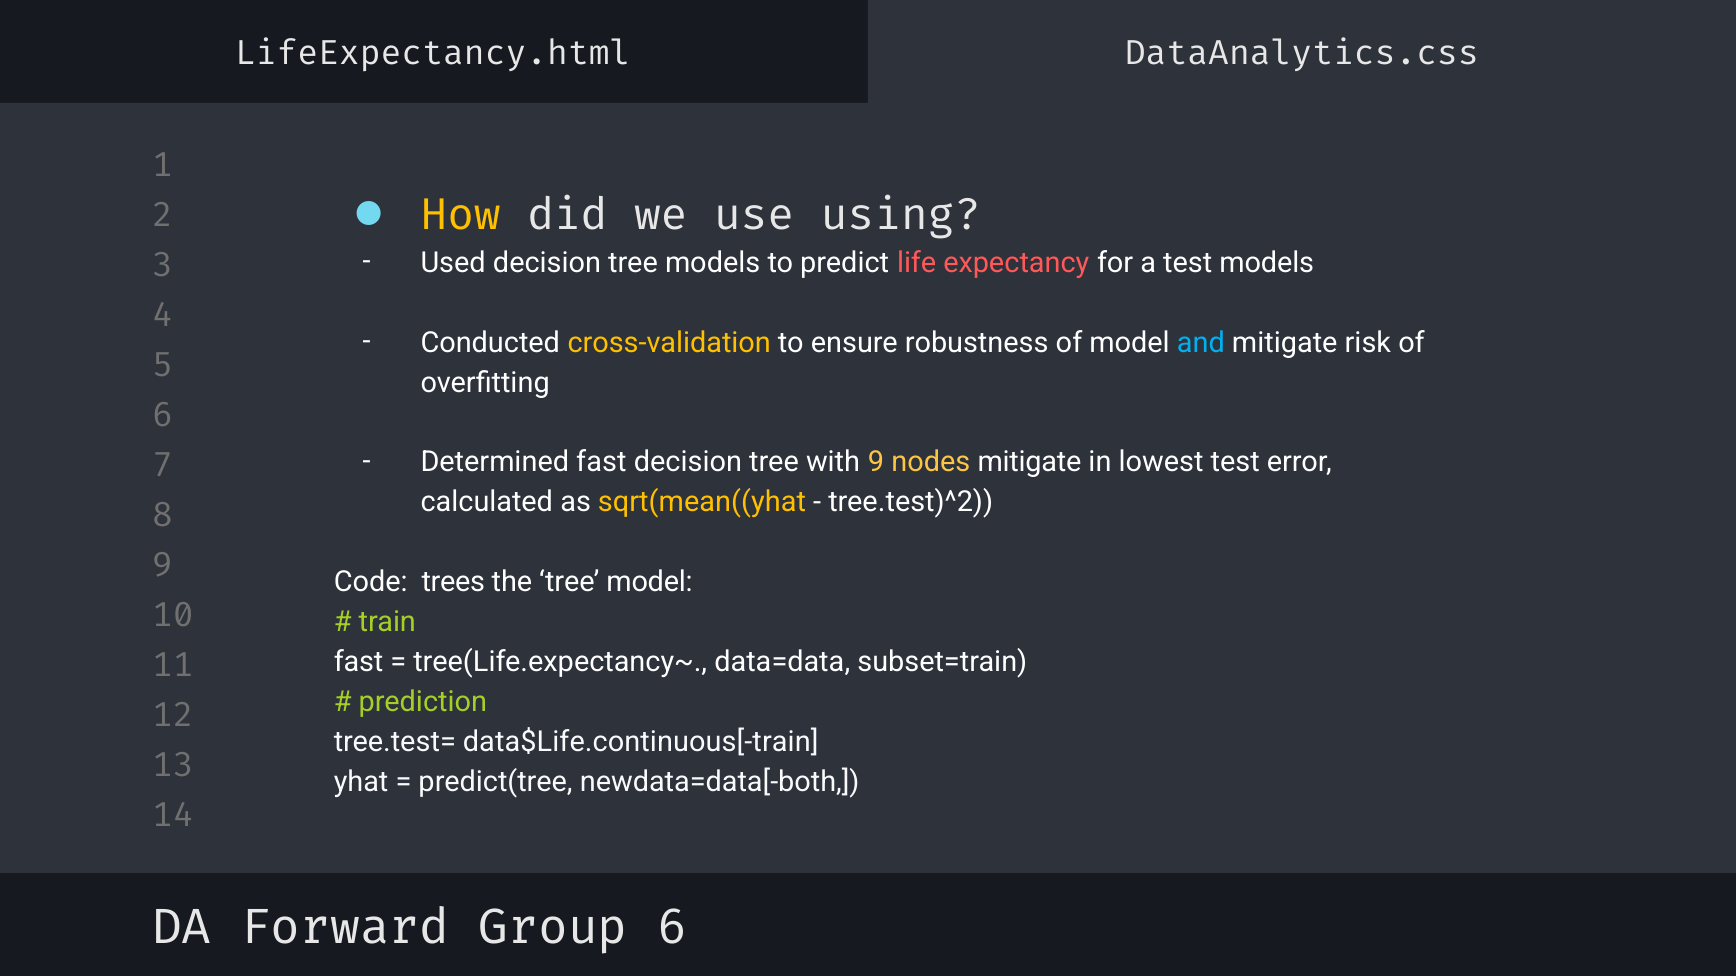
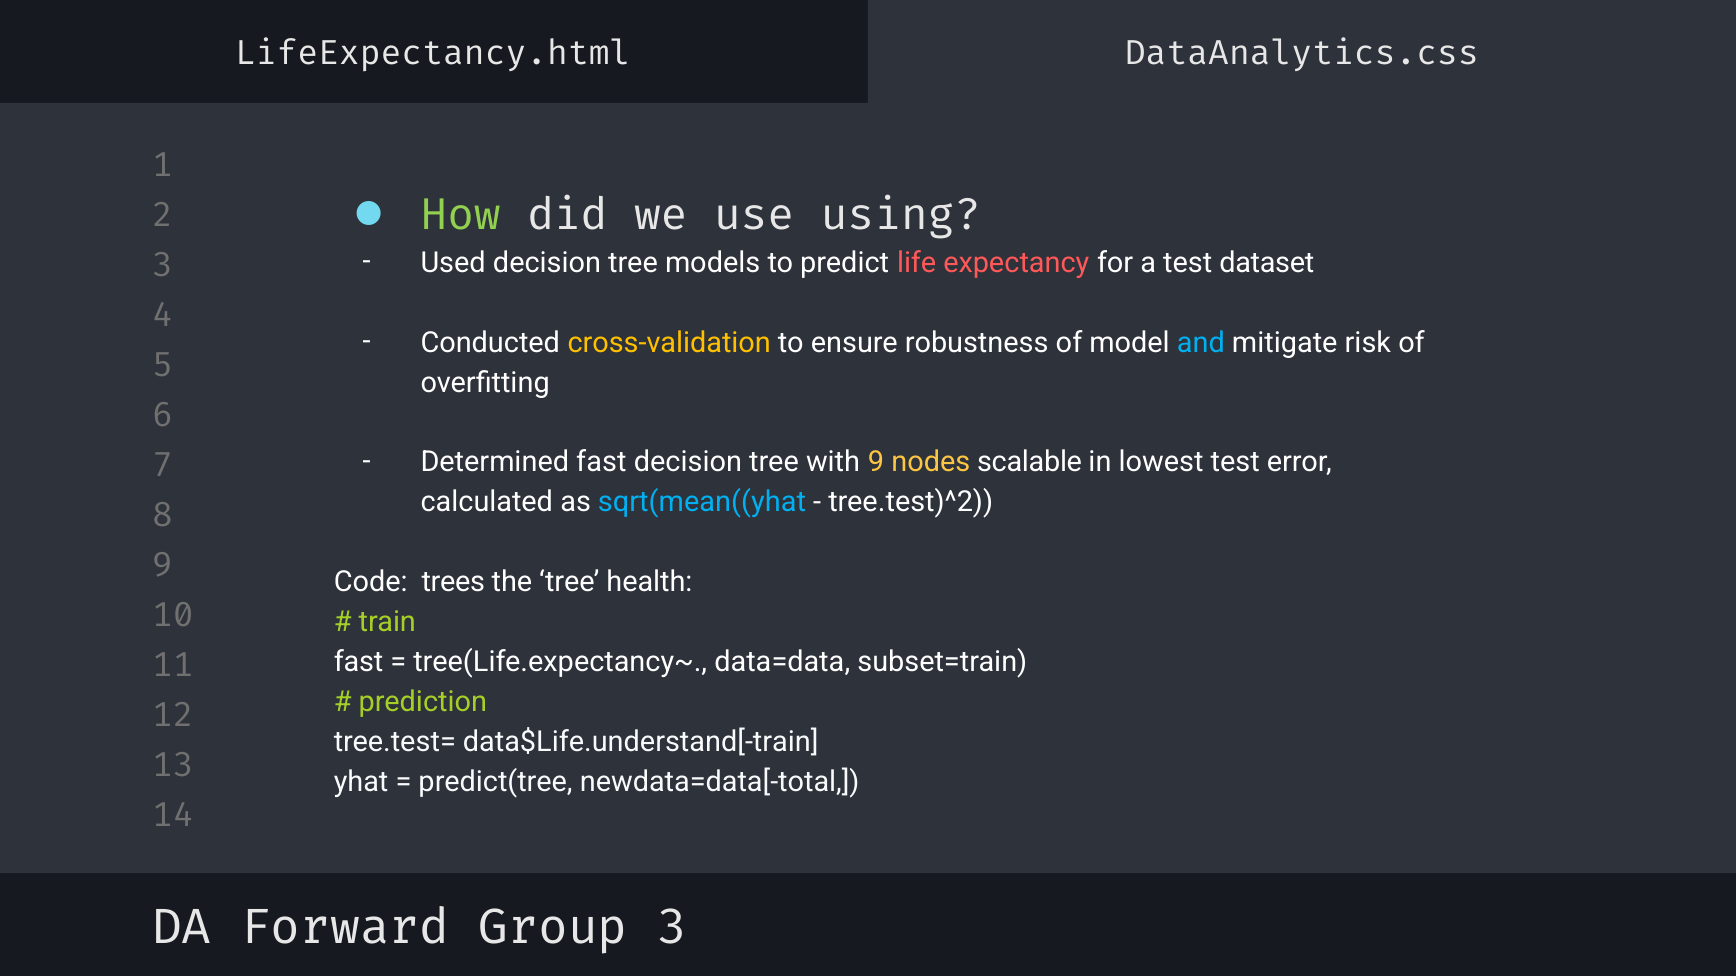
How colour: yellow -> light green
test models: models -> dataset
nodes mitigate: mitigate -> scalable
sqrt(mean((yhat colour: yellow -> light blue
tree model: model -> health
data$Life.continuous[-train: data$Life.continuous[-train -> data$Life.understand[-train
newdata=data[-both: newdata=data[-both -> newdata=data[-total
Group 6: 6 -> 3
